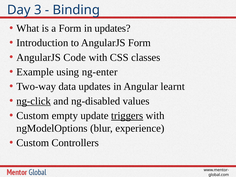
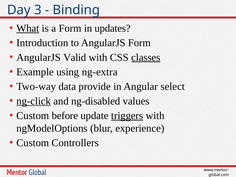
What underline: none -> present
Code: Code -> Valid
classes underline: none -> present
ng-enter: ng-enter -> ng-extra
data updates: updates -> provide
learnt: learnt -> select
empty: empty -> before
